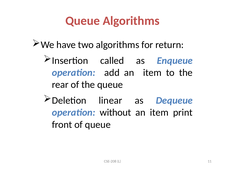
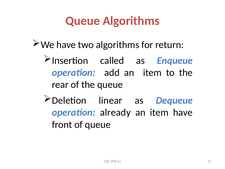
without: without -> already
item print: print -> have
